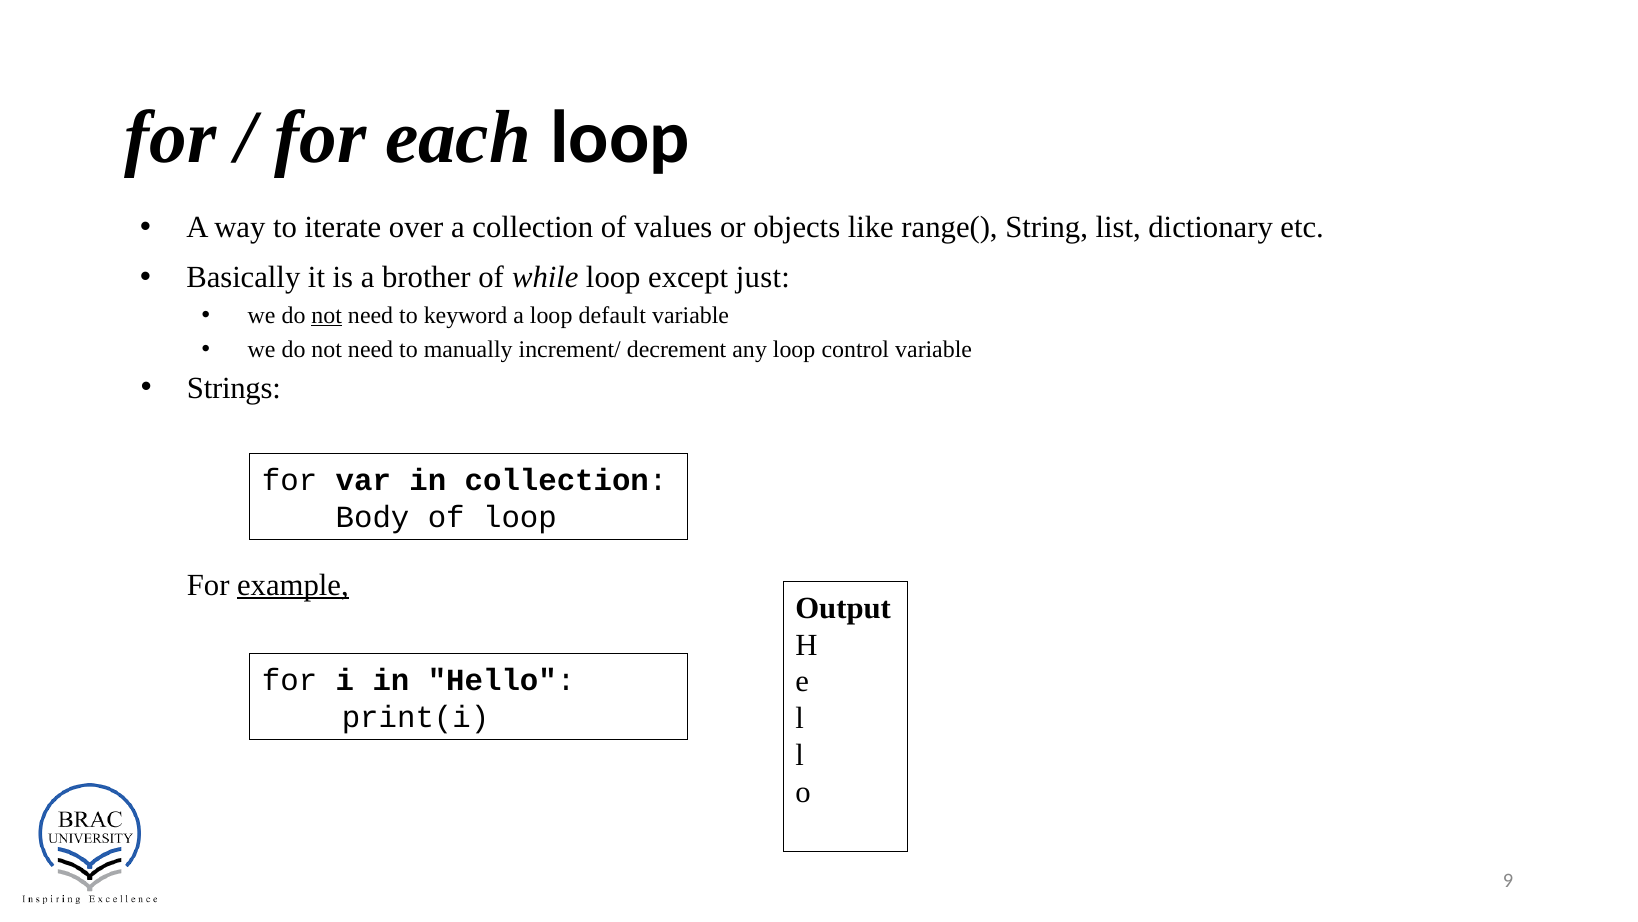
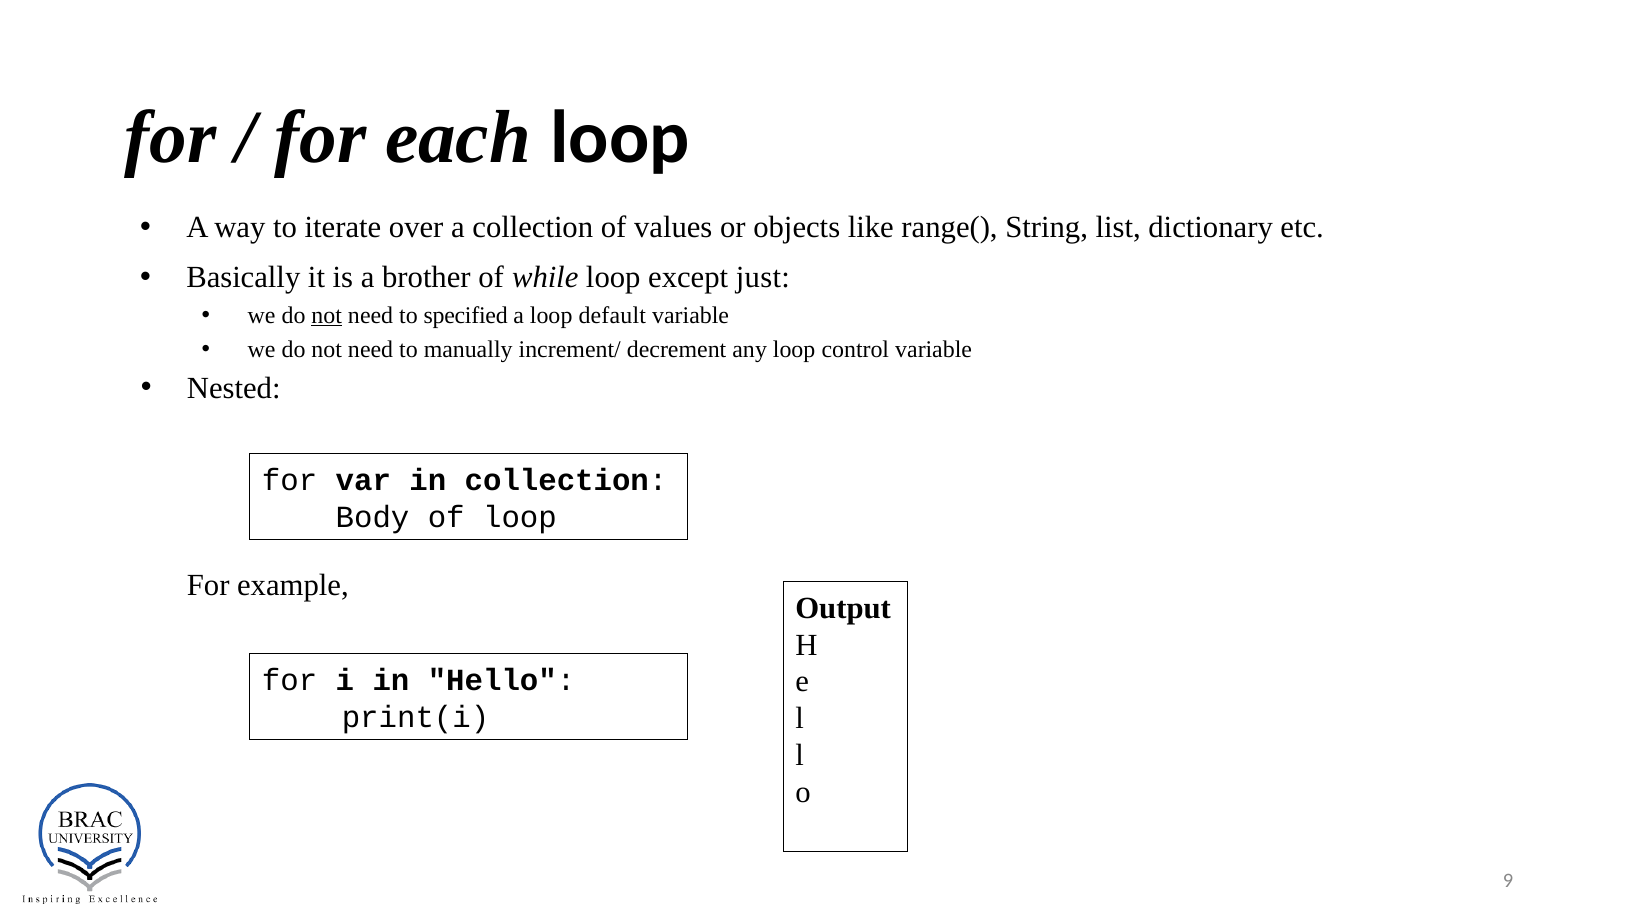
keyword: keyword -> specified
Strings: Strings -> Nested
example underline: present -> none
